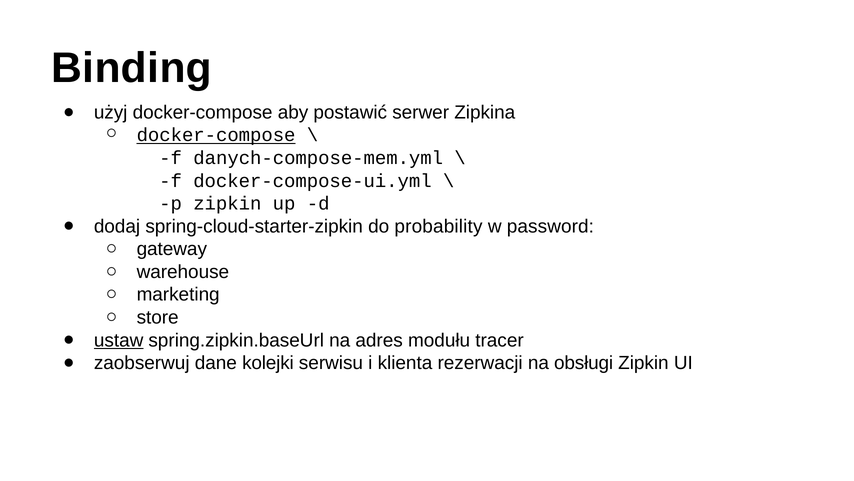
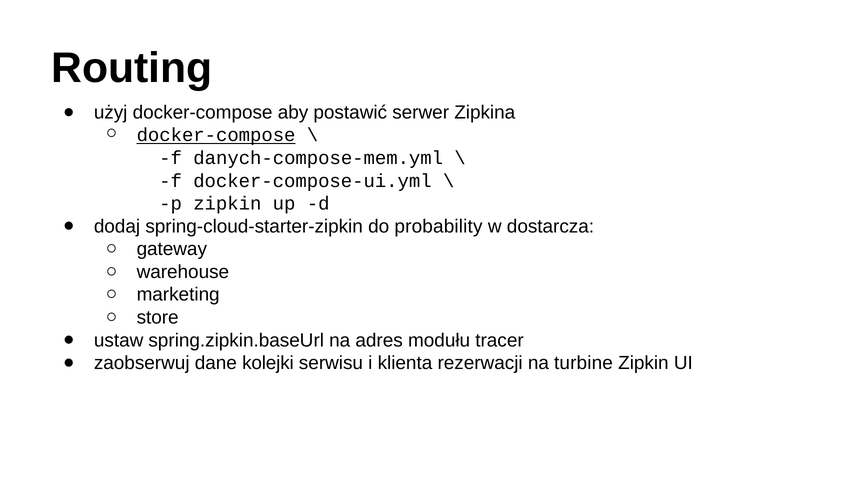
Binding: Binding -> Routing
password: password -> dostarcza
ustaw underline: present -> none
obsługi: obsługi -> turbine
